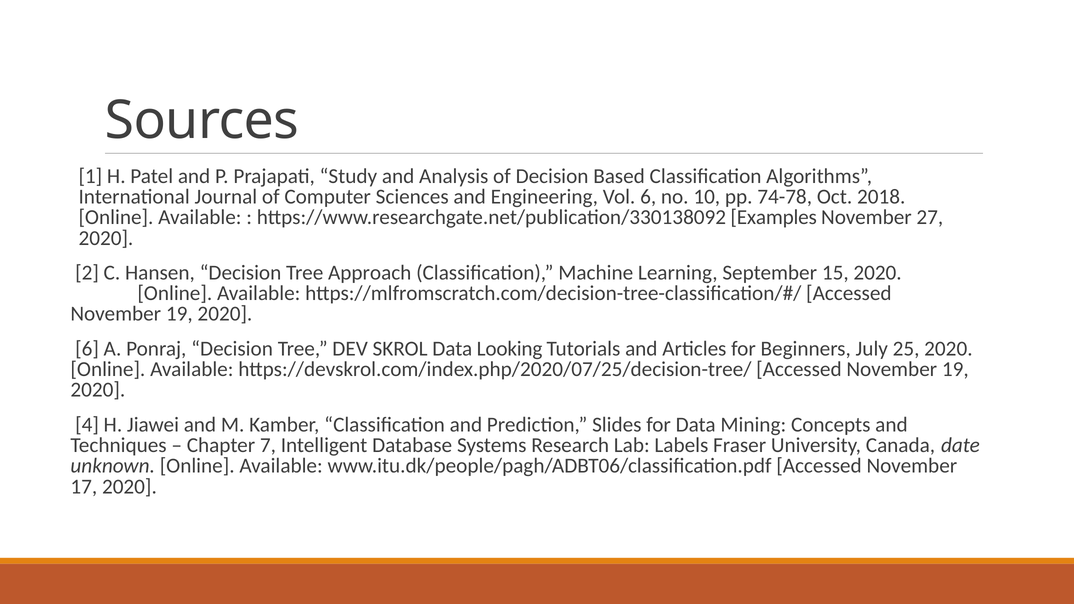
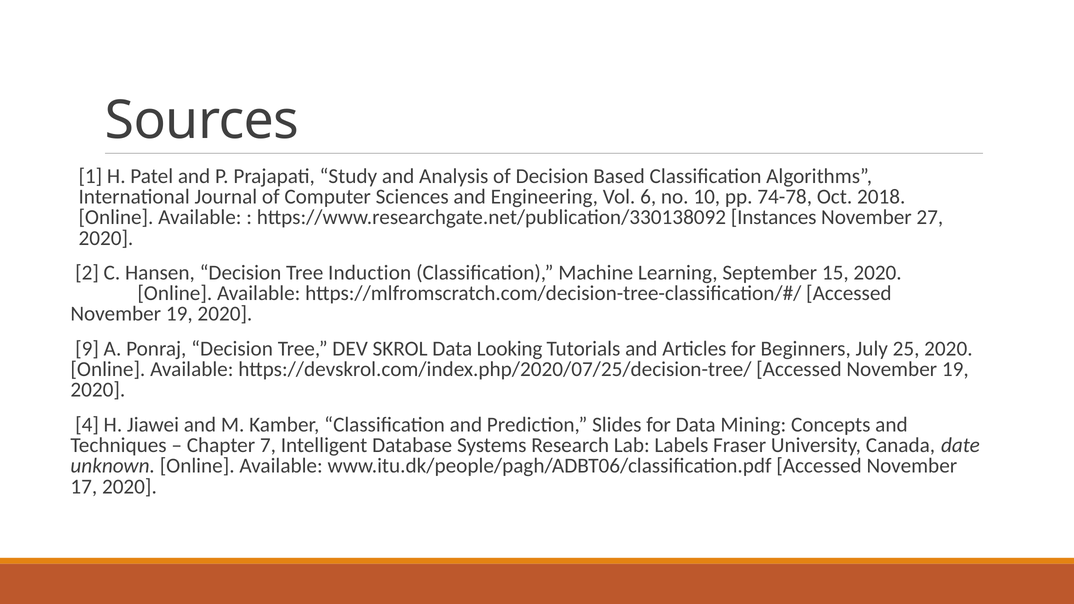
Examples: Examples -> Instances
Approach: Approach -> Induction
6 at (87, 349): 6 -> 9
